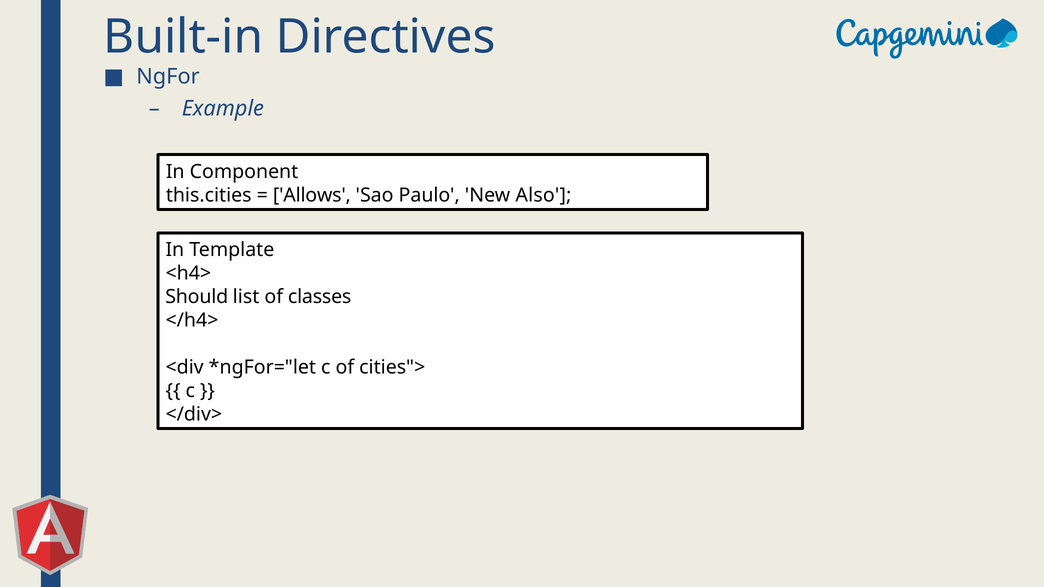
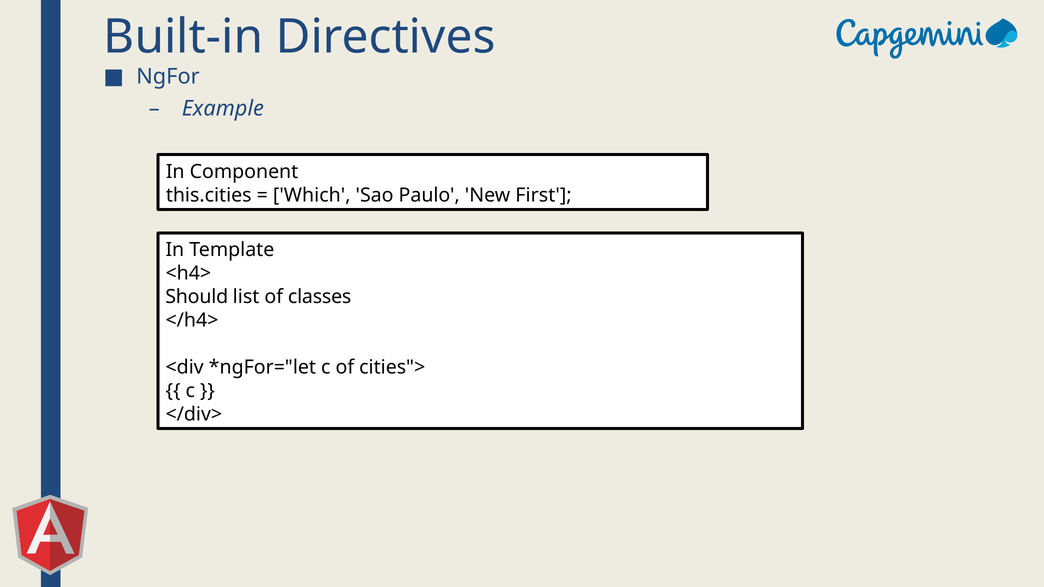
Allows: Allows -> Which
Also: Also -> First
